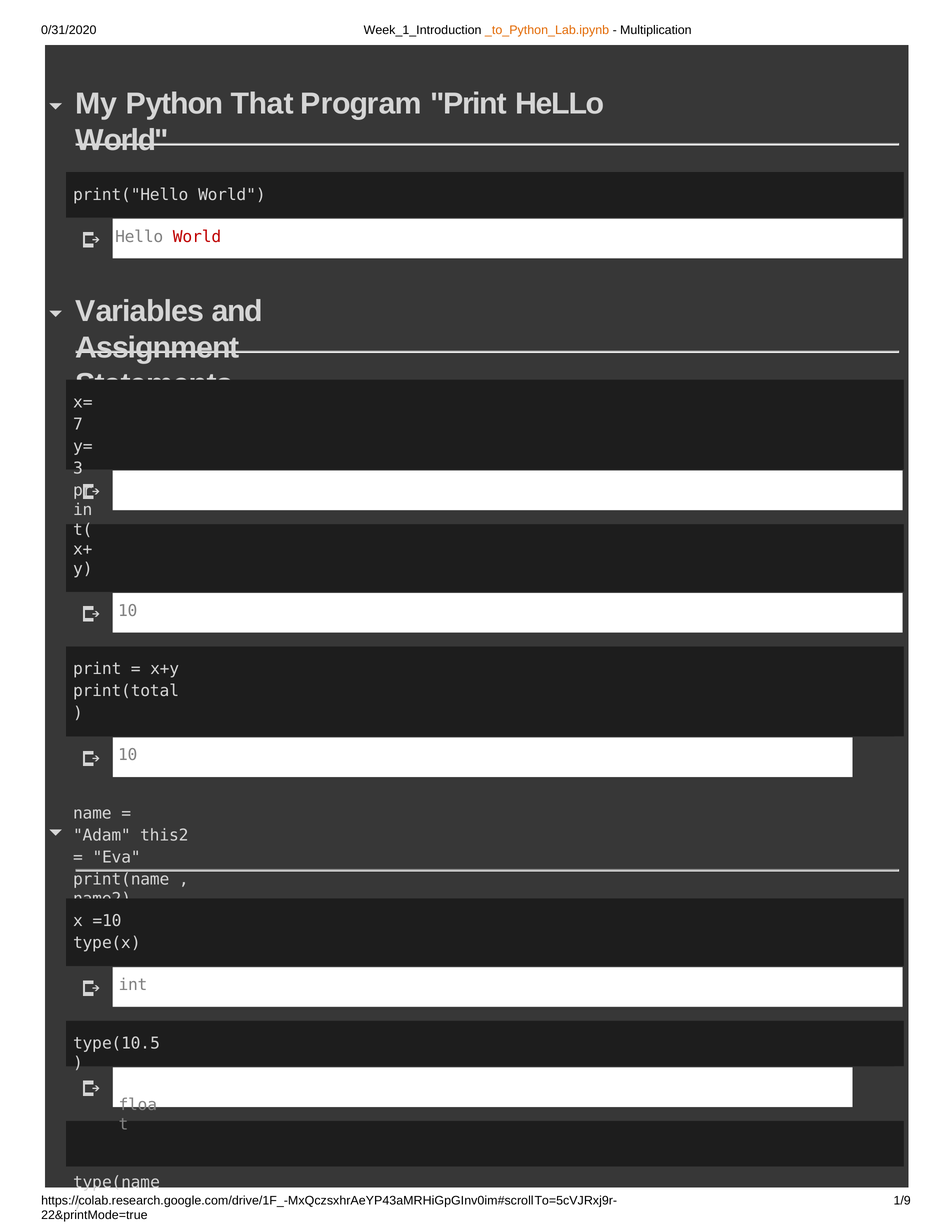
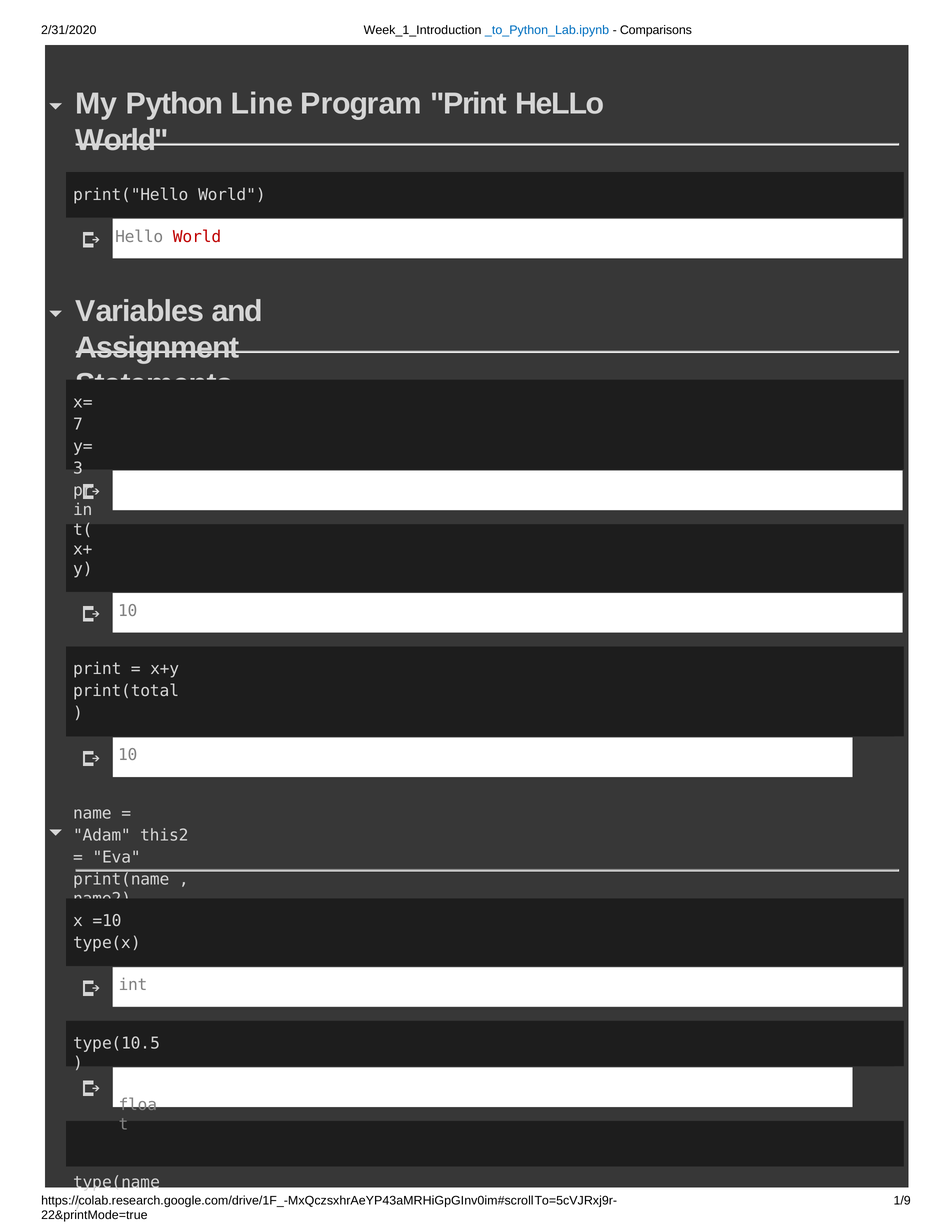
0/31/2020: 0/31/2020 -> 2/31/2020
_to_Python_Lab.ipynb colour: orange -> blue
Multiplication: Multiplication -> Comparisons
That: That -> Line
